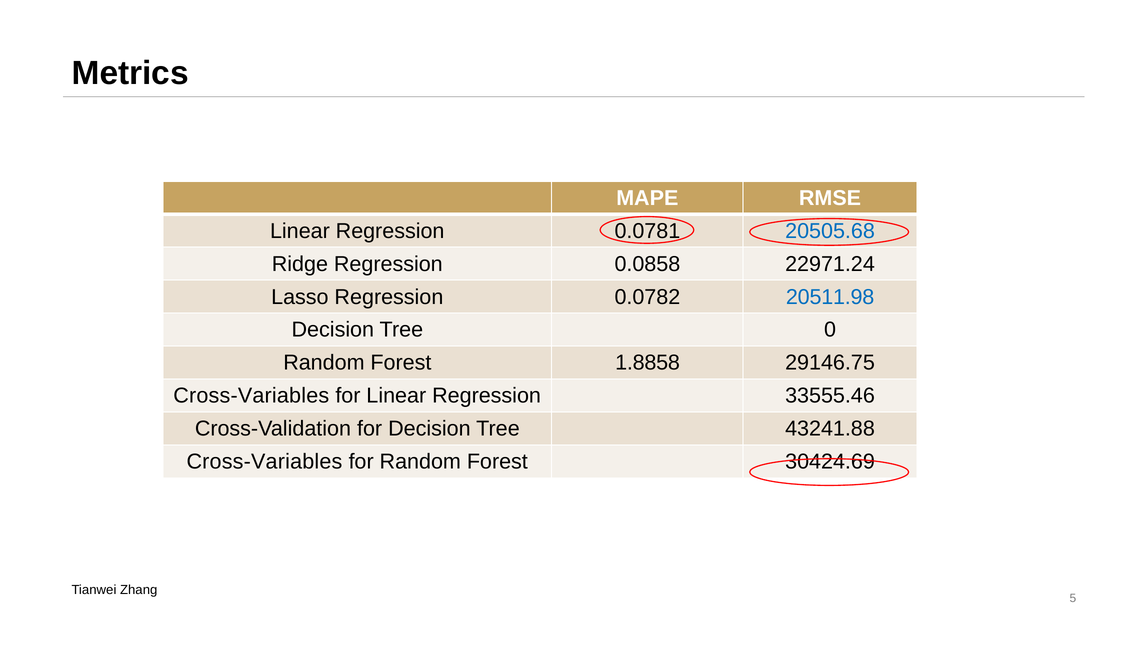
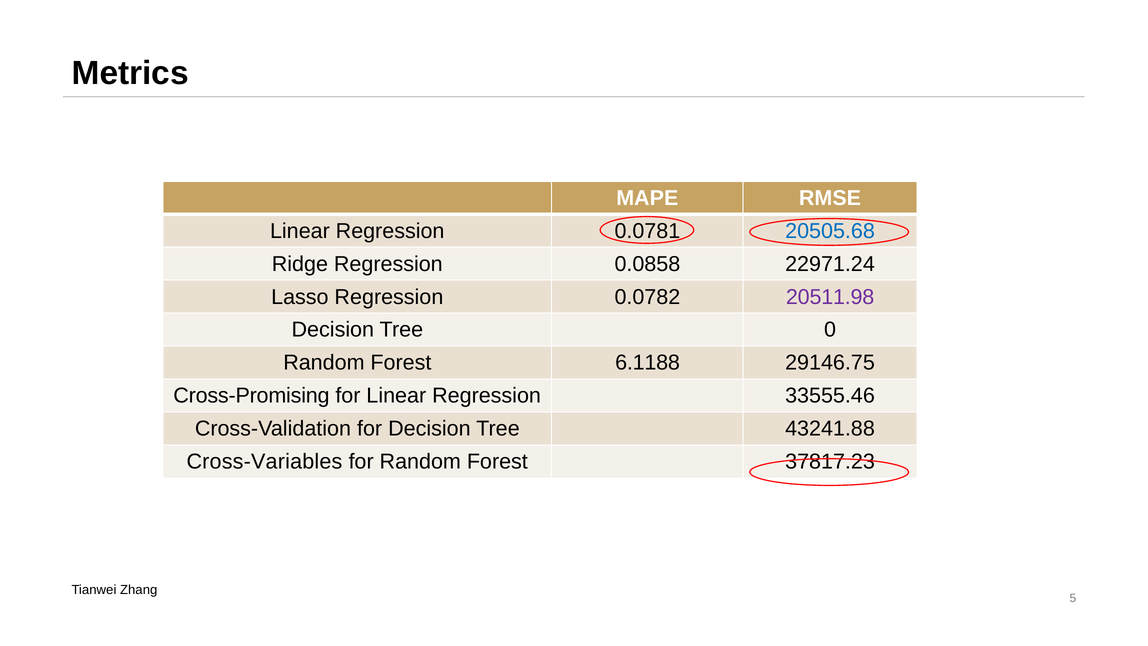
20511.98 colour: blue -> purple
1.8858: 1.8858 -> 6.1188
Cross-Variables at (251, 396): Cross-Variables -> Cross-Promising
30424.69: 30424.69 -> 37817.23
